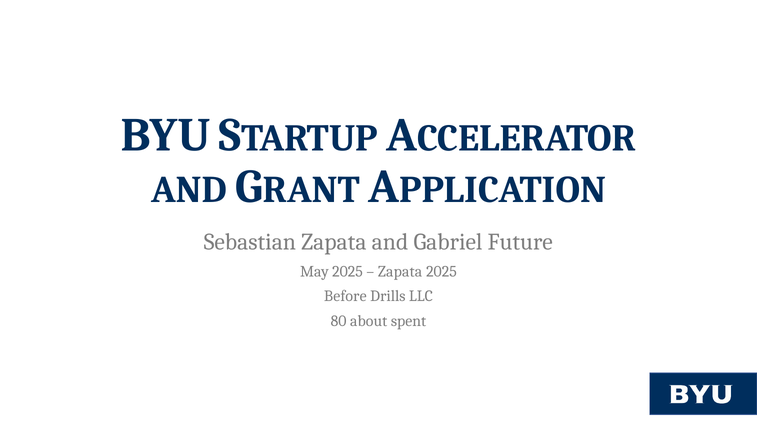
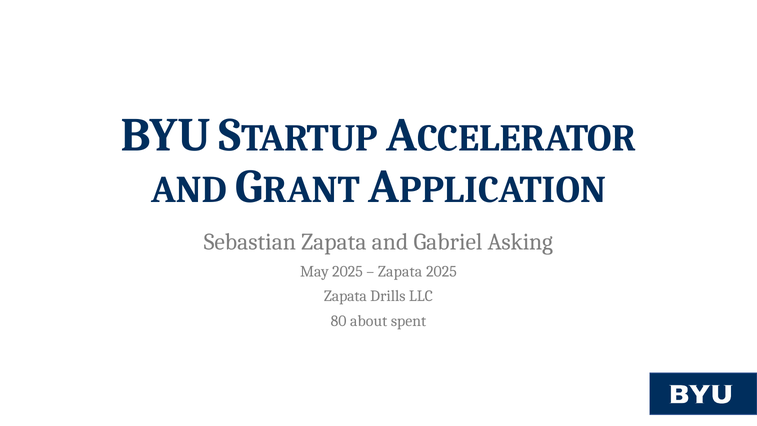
Future: Future -> Asking
Before at (345, 296): Before -> Zapata
